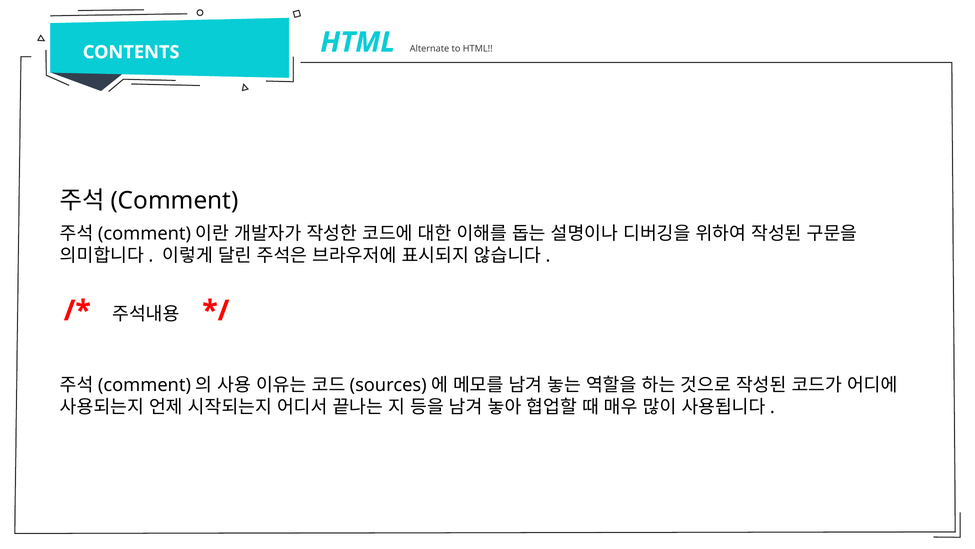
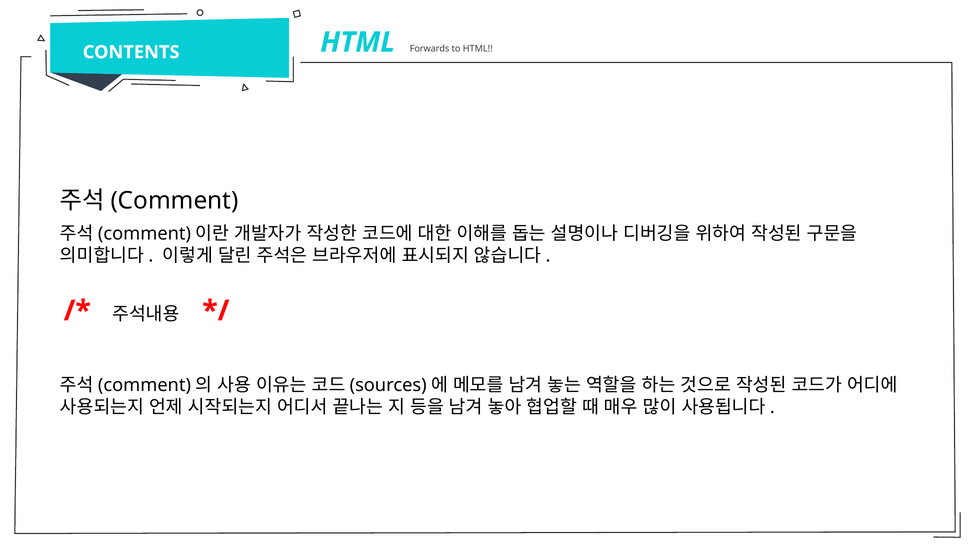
Alternate: Alternate -> Forwards
